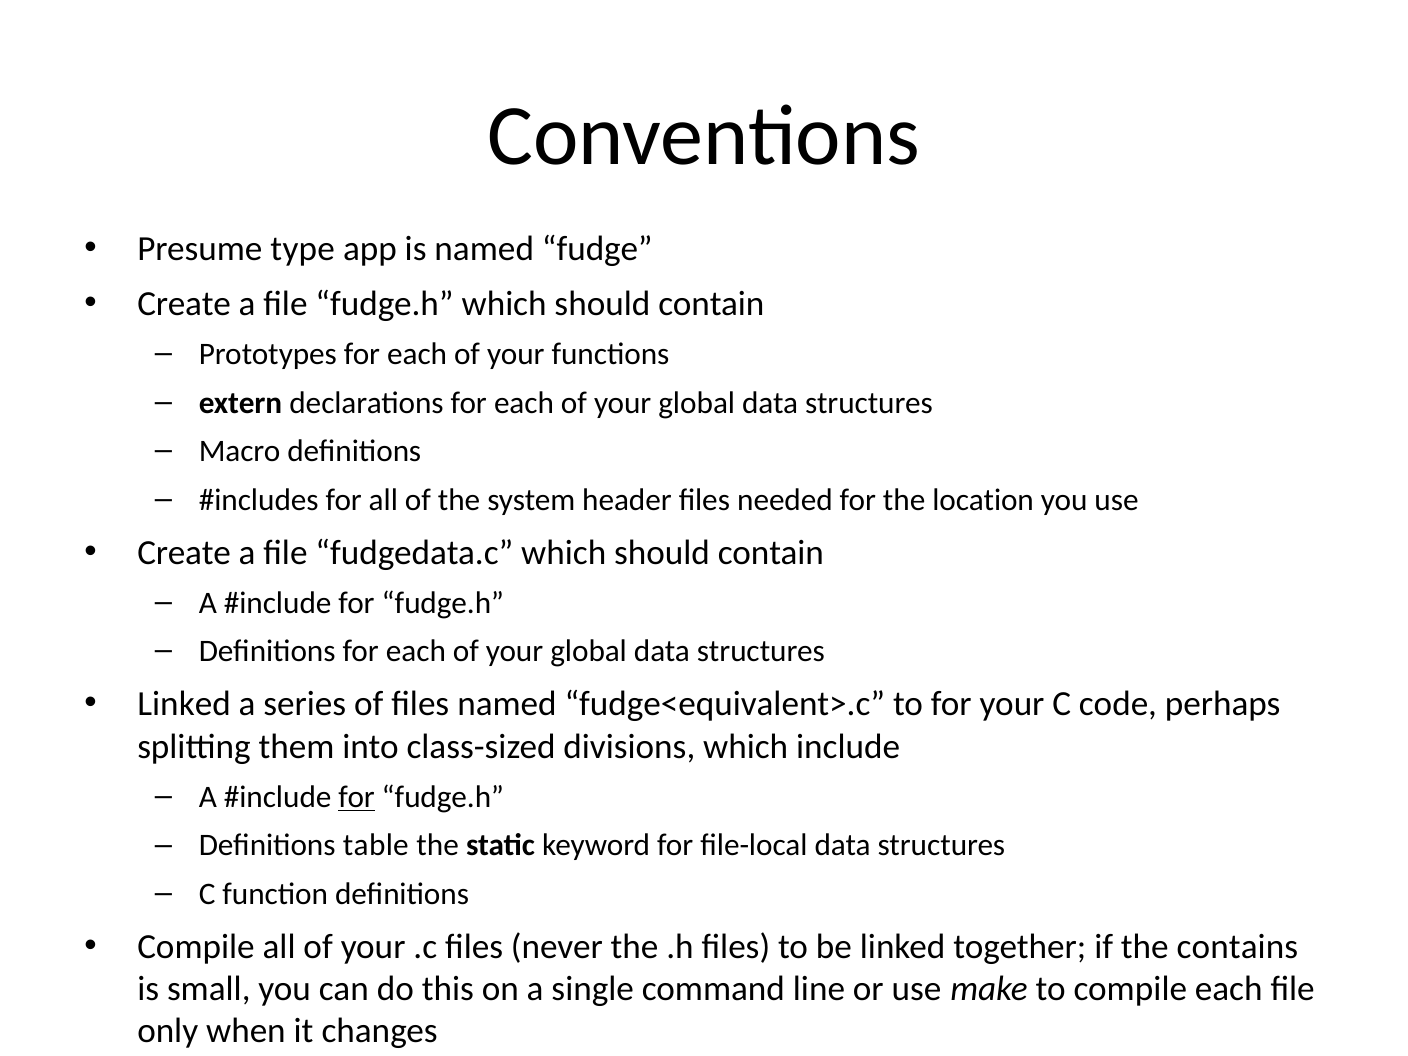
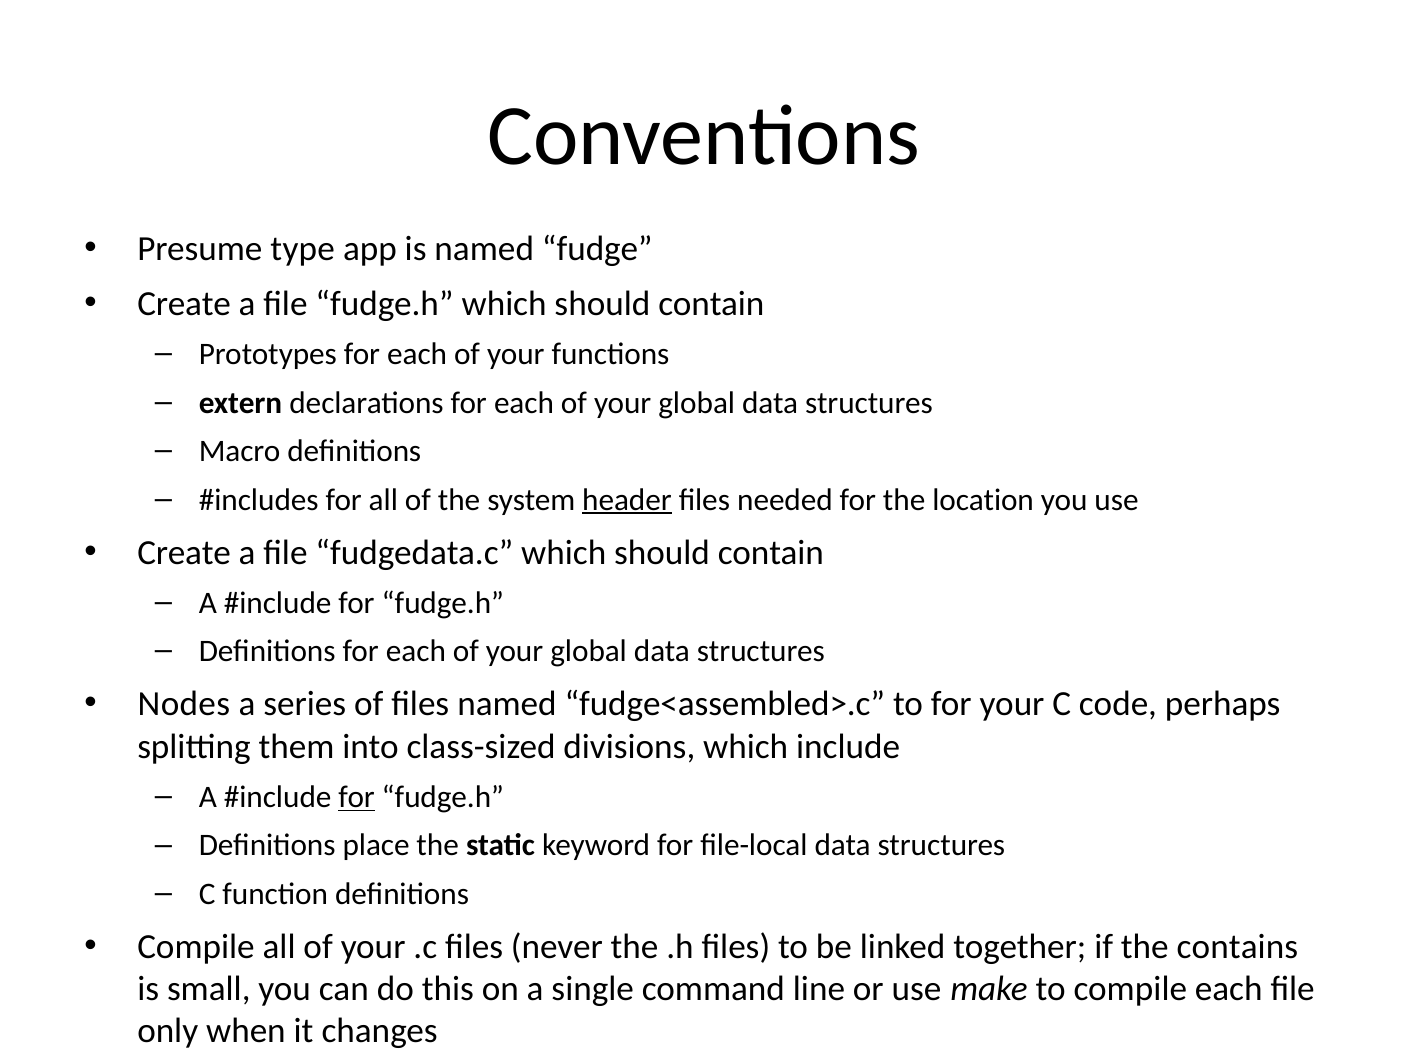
header underline: none -> present
Linked at (184, 704): Linked -> Nodes
fudge<equivalent>.c: fudge<equivalent>.c -> fudge<assembled>.c
table: table -> place
